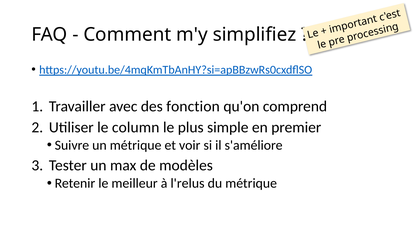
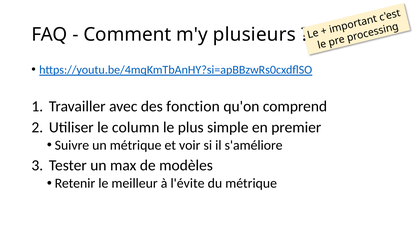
simplifiez: simplifiez -> plusieurs
l'relus: l'relus -> l'évite
